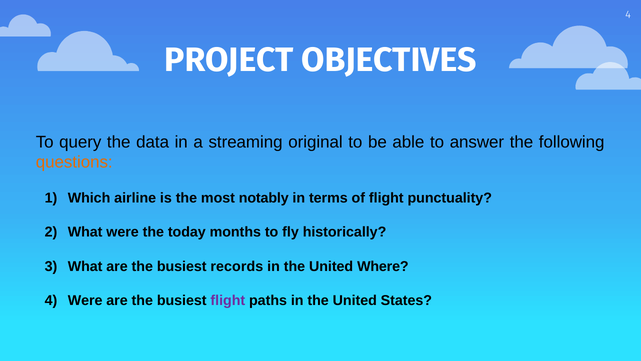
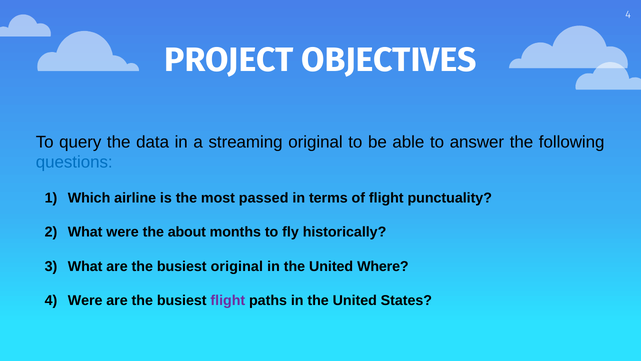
questions colour: orange -> blue
notably: notably -> passed
today: today -> about
busiest records: records -> original
